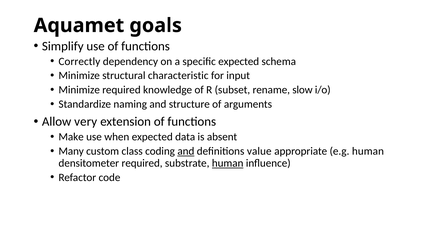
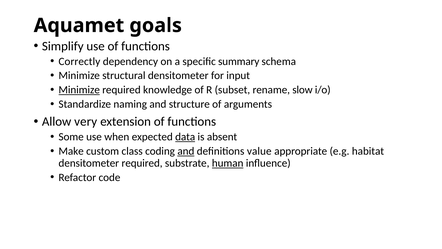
specific expected: expected -> summary
structural characteristic: characteristic -> densitometer
Minimize at (79, 90) underline: none -> present
Make: Make -> Some
data underline: none -> present
Many: Many -> Make
e.g human: human -> habitat
